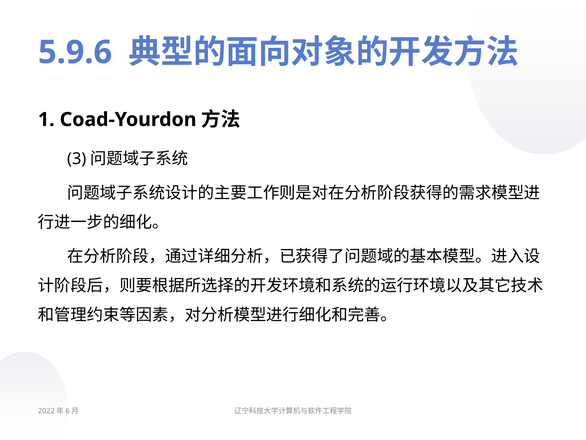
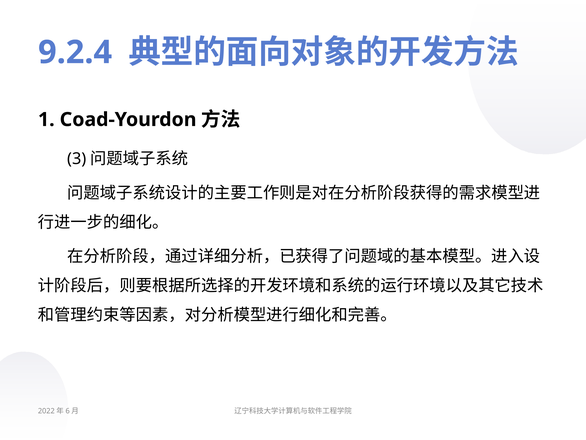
5.9.6: 5.9.6 -> 9.2.4
